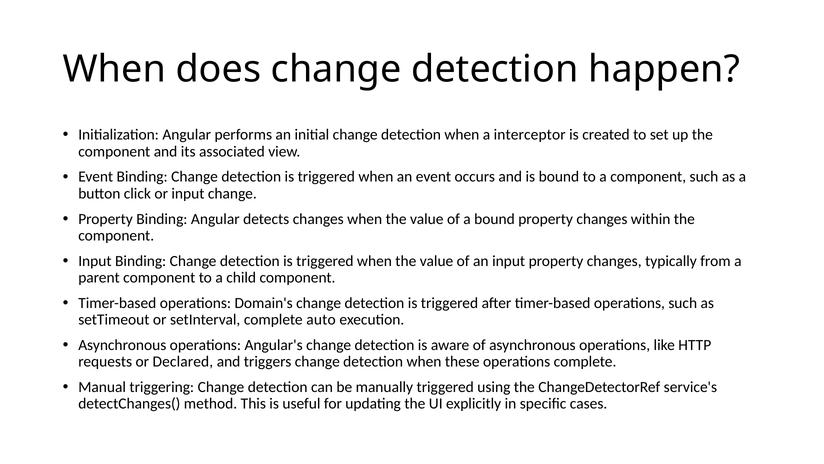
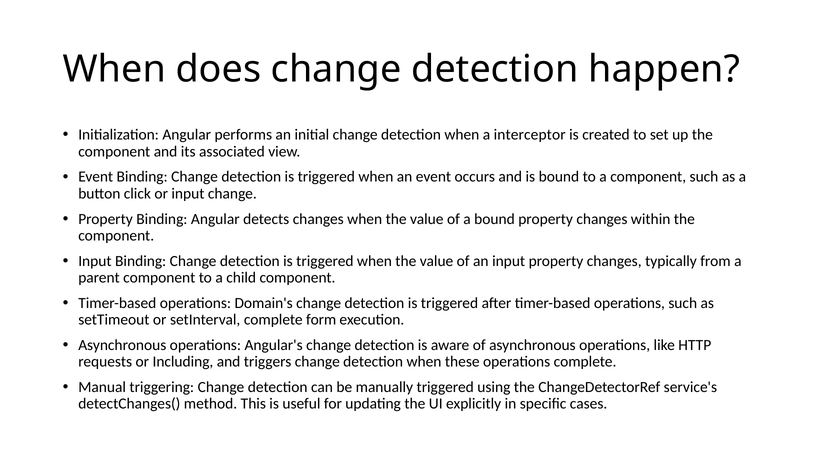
auto: auto -> form
Declared: Declared -> Including
